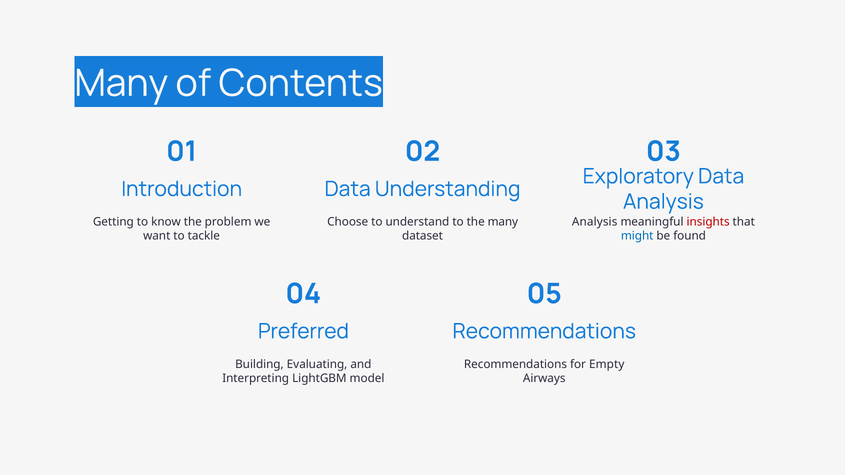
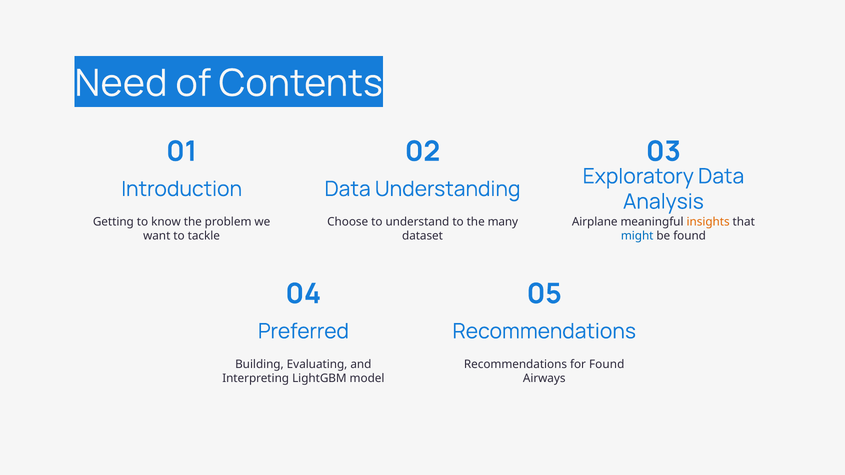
Many at (121, 83): Many -> Need
Analysis at (595, 222): Analysis -> Airplane
insights colour: red -> orange
for Empty: Empty -> Found
